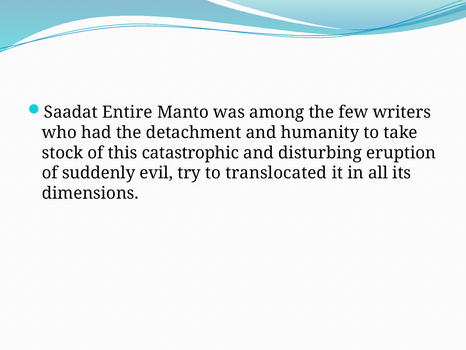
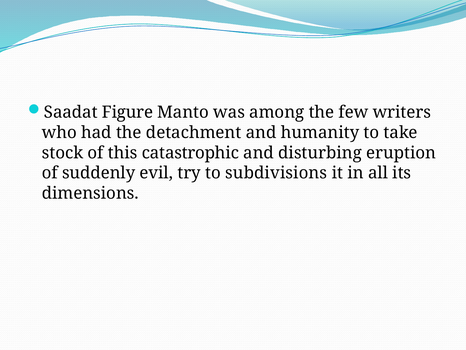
Entire: Entire -> Figure
translocated: translocated -> subdivisions
